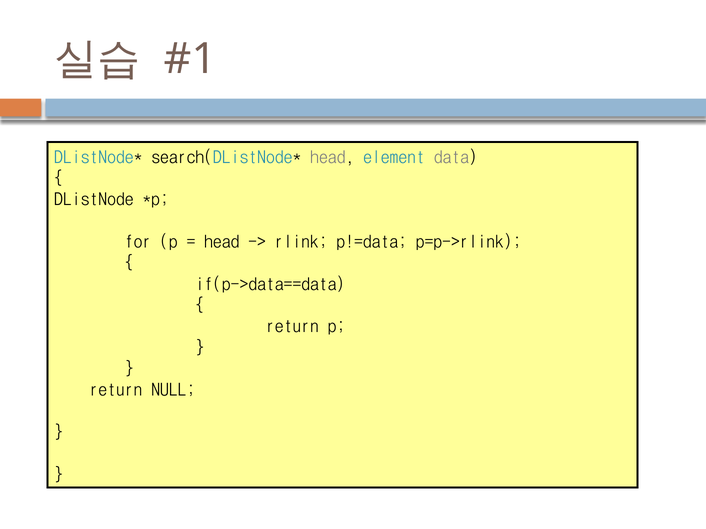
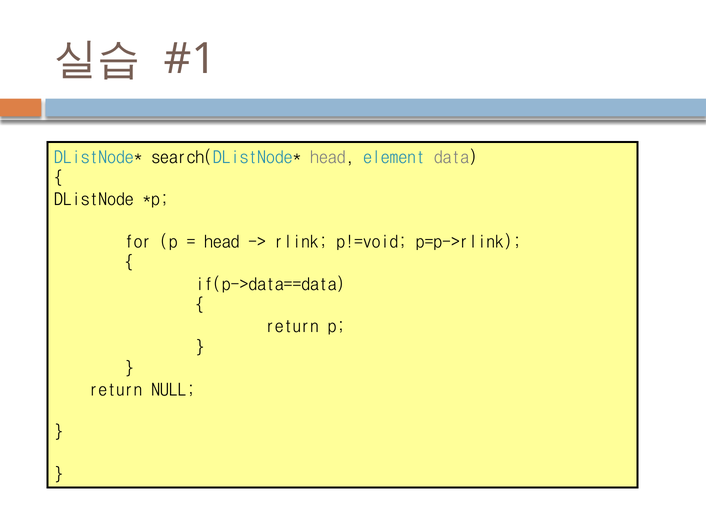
p!=data: p!=data -> p!=void
